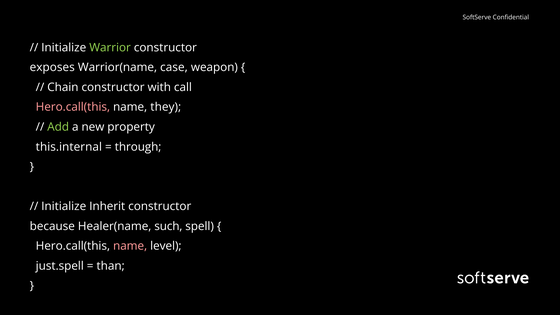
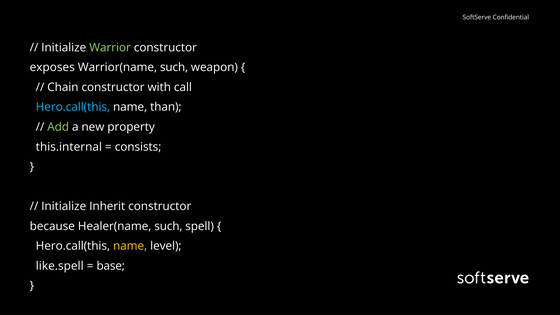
Warrior(name case: case -> such
Hero.call(this at (73, 107) colour: pink -> light blue
they: they -> than
through: through -> consists
name at (130, 246) colour: pink -> yellow
just.spell: just.spell -> like.spell
than: than -> base
